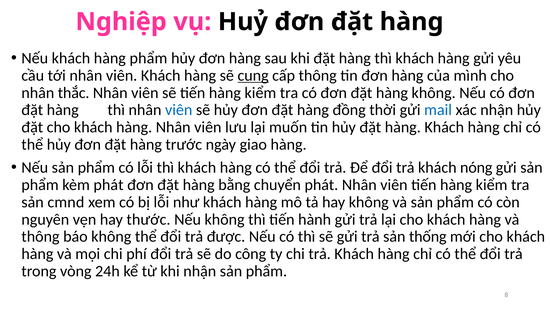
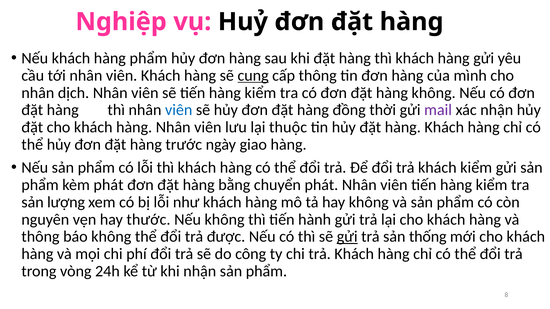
thắc: thắc -> dịch
mail colour: blue -> purple
muốn: muốn -> thuộc
khách nóng: nóng -> kiểm
cmnd: cmnd -> lượng
gửi at (347, 237) underline: none -> present
